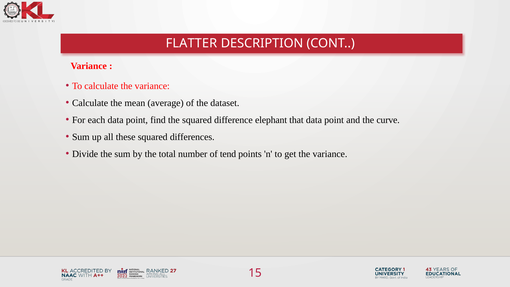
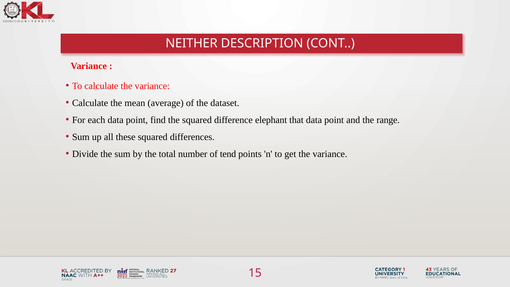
FLATTER: FLATTER -> NEITHER
curve: curve -> range
